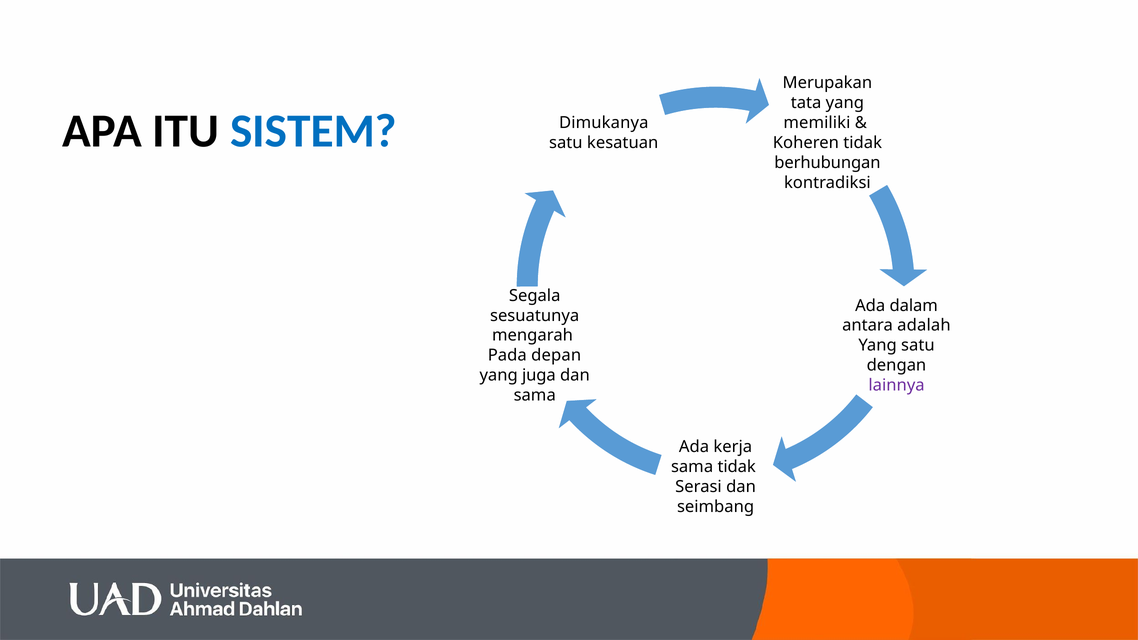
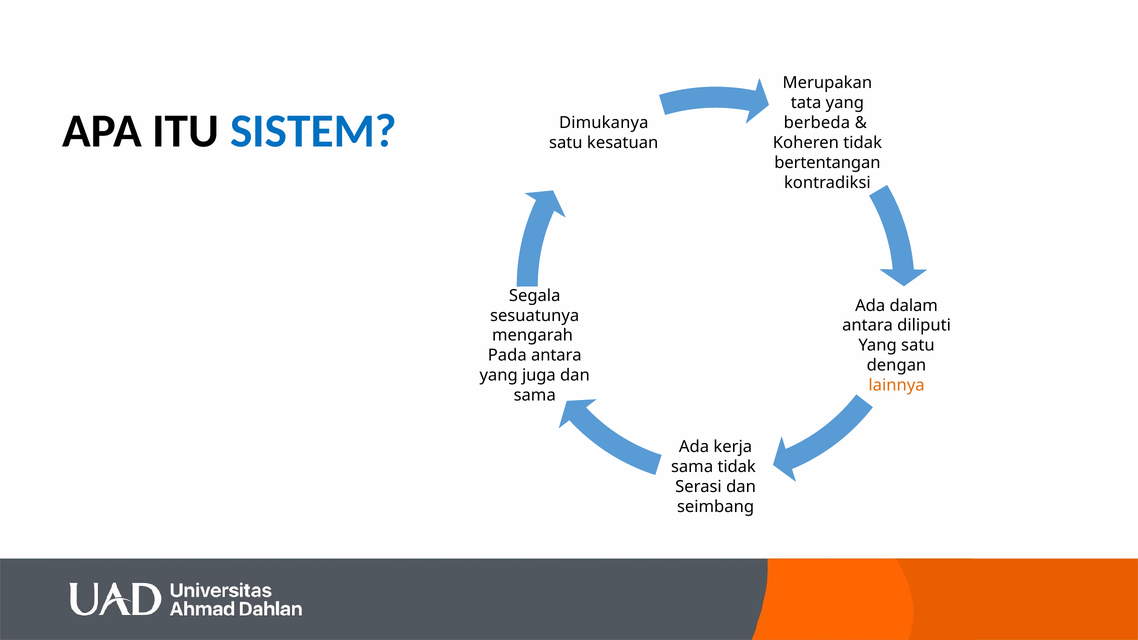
memiliki: memiliki -> berbeda
berhubungan: berhubungan -> bertentangan
adalah: adalah -> diliputi
Pada depan: depan -> antara
lainnya colour: purple -> orange
